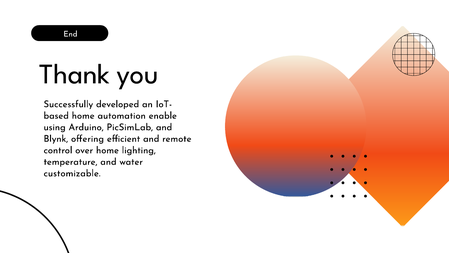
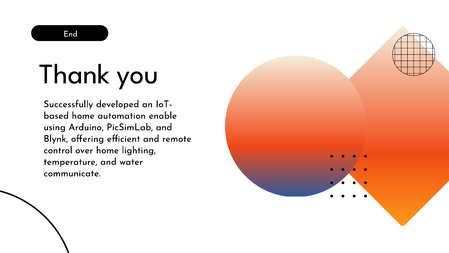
customizable: customizable -> communicate
